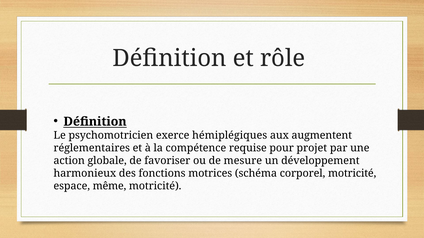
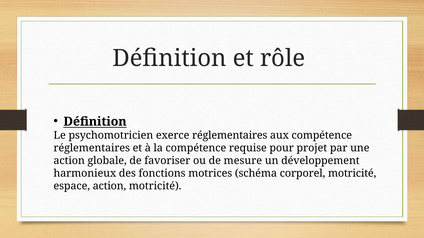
exerce hémiplégiques: hémiplégiques -> réglementaires
aux augmentent: augmentent -> compétence
espace même: même -> action
